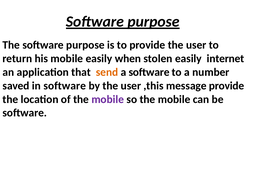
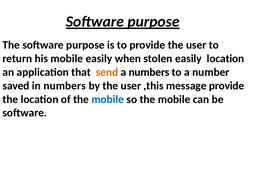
easily internet: internet -> location
a software: software -> numbers
in software: software -> numbers
mobile at (108, 99) colour: purple -> blue
